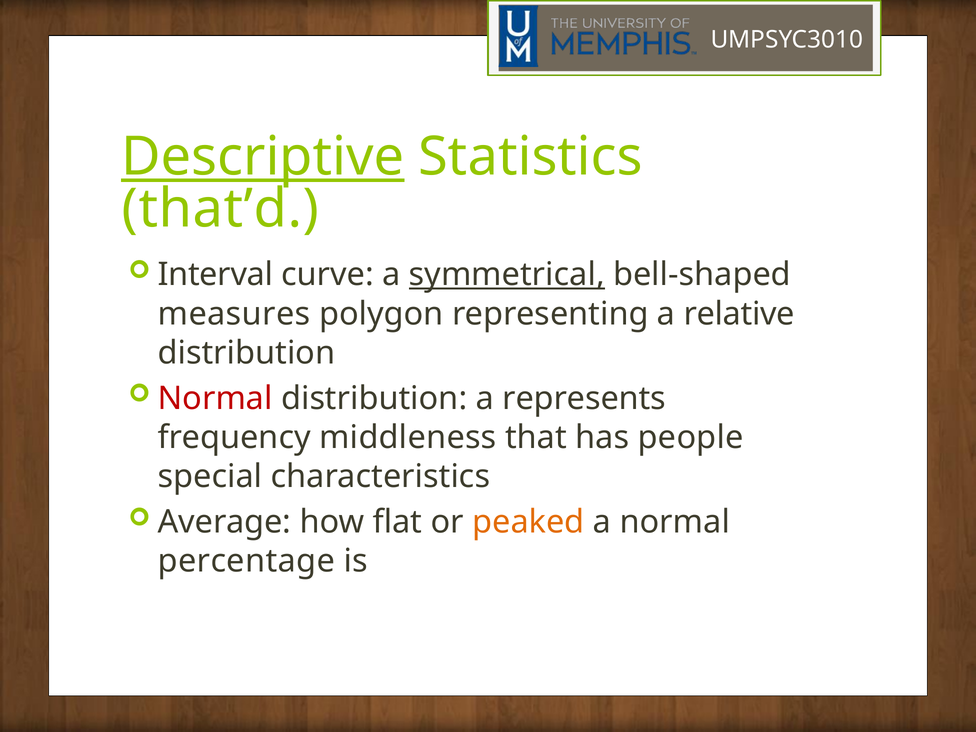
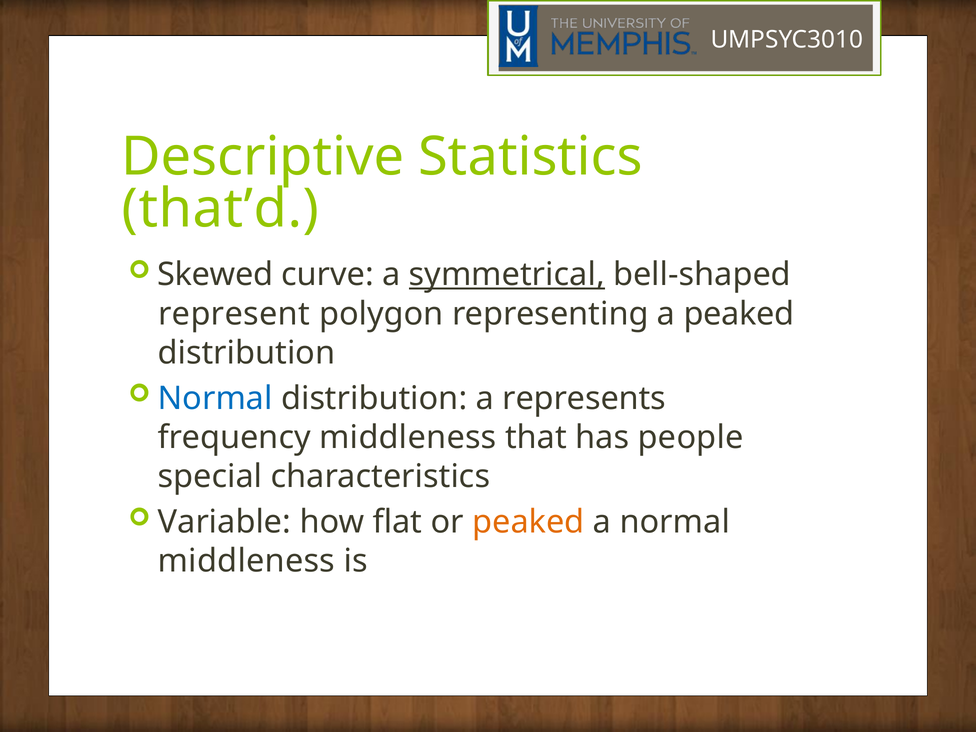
Descriptive underline: present -> none
Interval: Interval -> Skewed
measures: measures -> represent
a relative: relative -> peaked
Normal at (215, 398) colour: red -> blue
Average: Average -> Variable
percentage at (246, 561): percentage -> middleness
